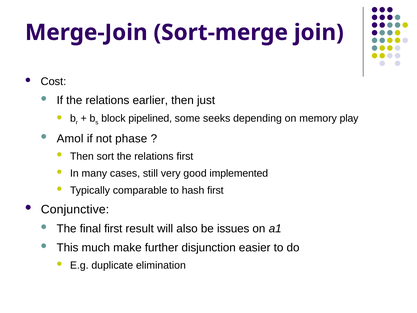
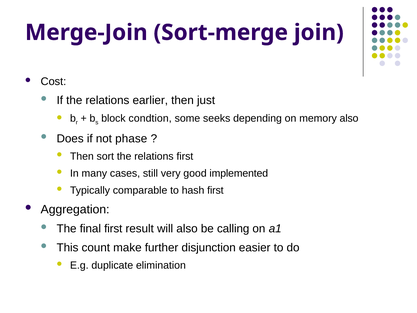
pipelined: pipelined -> condtion
memory play: play -> also
Amol: Amol -> Does
Conjunctive: Conjunctive -> Aggregation
issues: issues -> calling
much: much -> count
